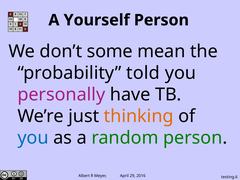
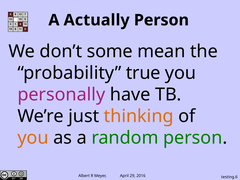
Yourself: Yourself -> Actually
told: told -> true
you at (33, 138) colour: blue -> orange
